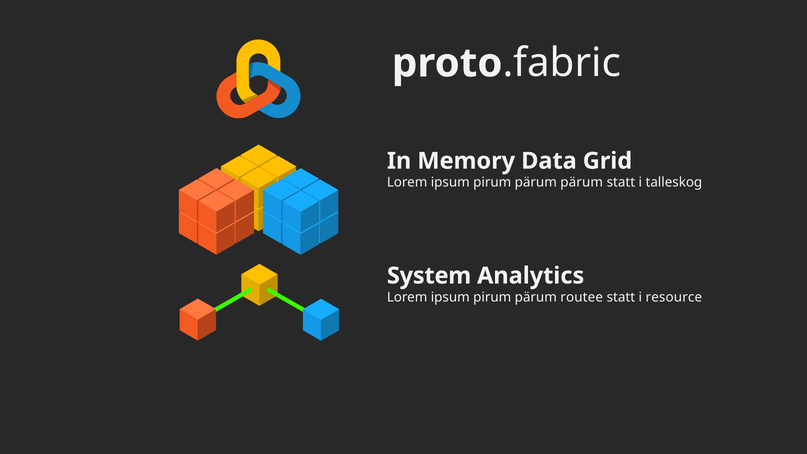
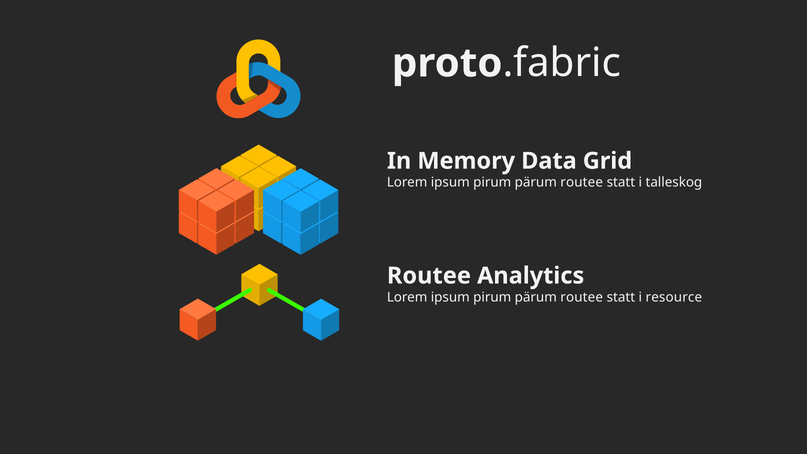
pärum at (582, 182): pärum -> routee
System at (429, 276): System -> Routee
